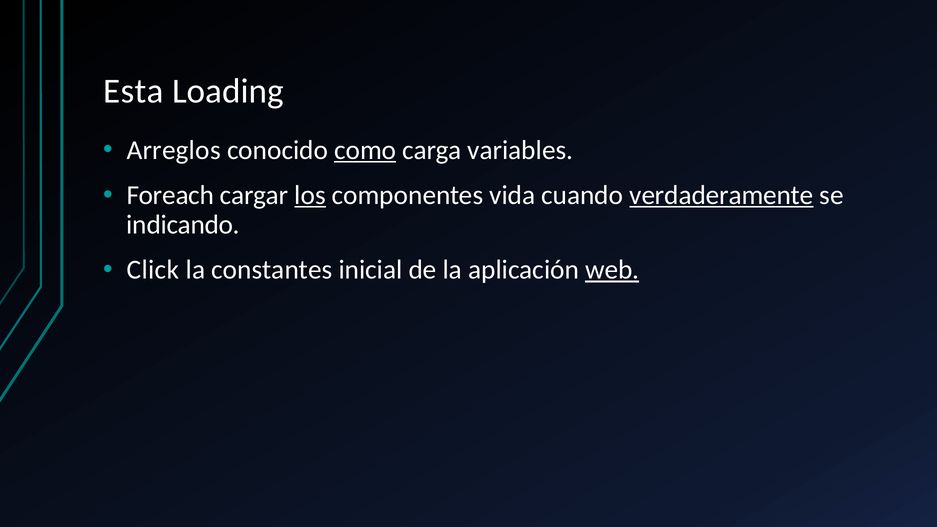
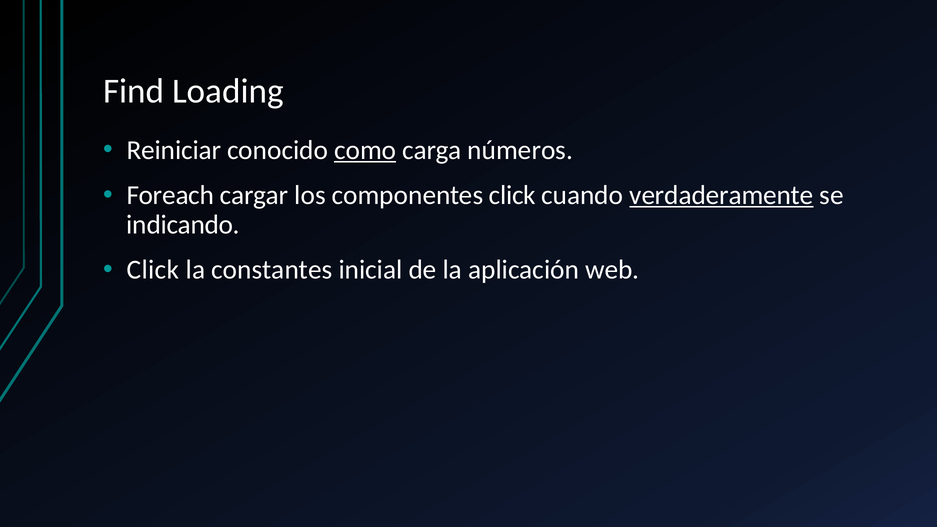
Esta: Esta -> Find
Arreglos: Arreglos -> Reiniciar
variables: variables -> números
los underline: present -> none
componentes vida: vida -> click
web underline: present -> none
